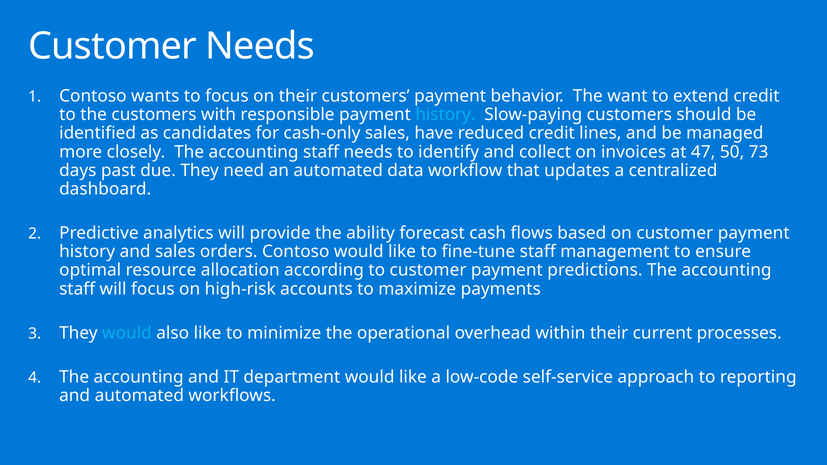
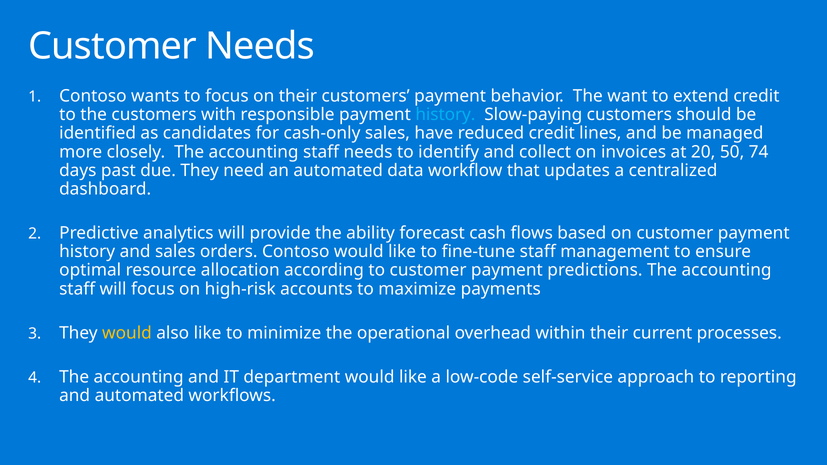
47: 47 -> 20
73: 73 -> 74
would at (127, 333) colour: light blue -> yellow
